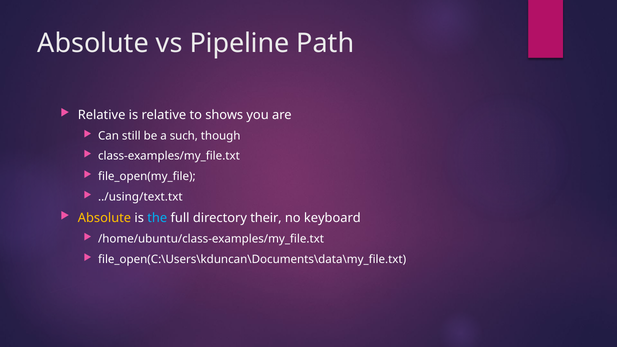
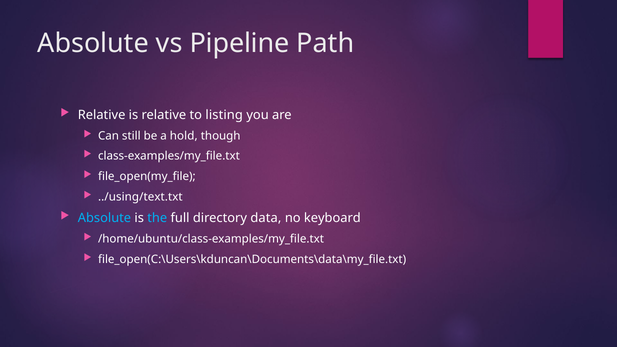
shows: shows -> listing
such: such -> hold
Absolute at (104, 218) colour: yellow -> light blue
their: their -> data
